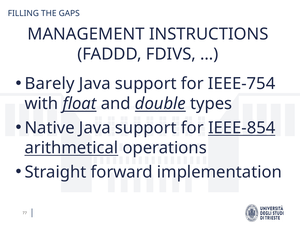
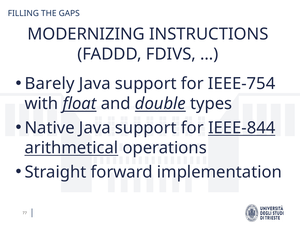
MANAGEMENT: MANAGEMENT -> MODERNIZING
IEEE-854: IEEE-854 -> IEEE-844
